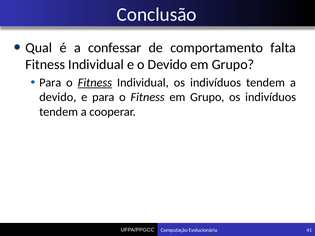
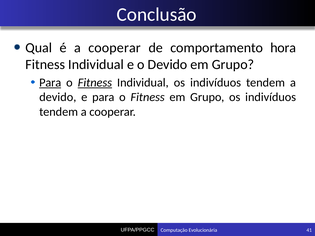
é a confessar: confessar -> cooperar
falta: falta -> hora
Para at (50, 83) underline: none -> present
